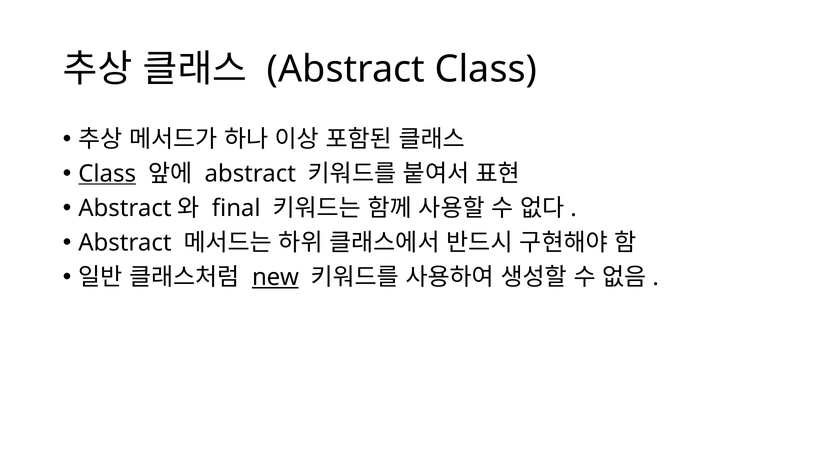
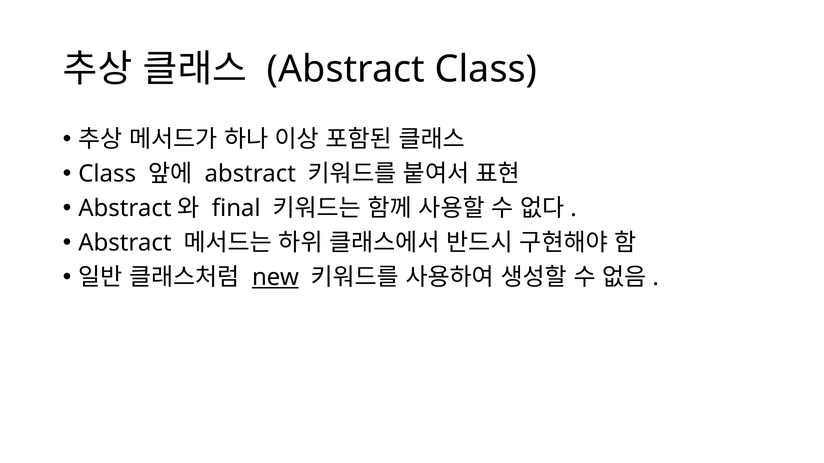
Class at (107, 174) underline: present -> none
